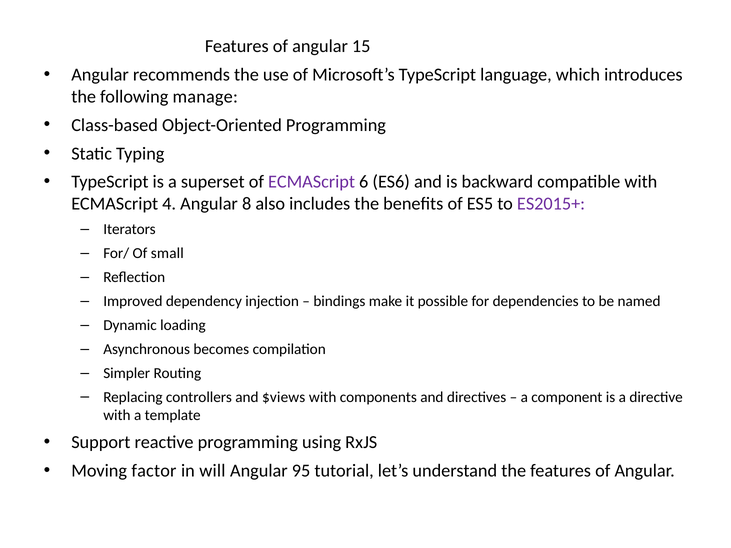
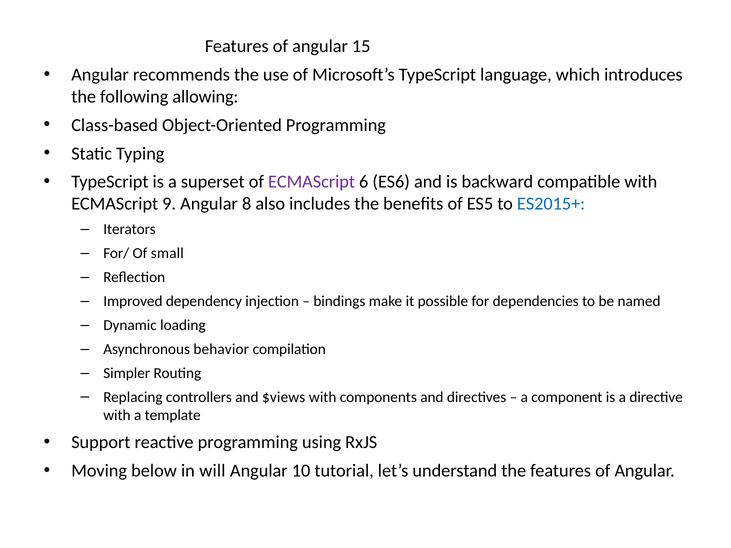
manage: manage -> allowing
4: 4 -> 9
ES2015+ colour: purple -> blue
becomes: becomes -> behavior
factor: factor -> below
95: 95 -> 10
